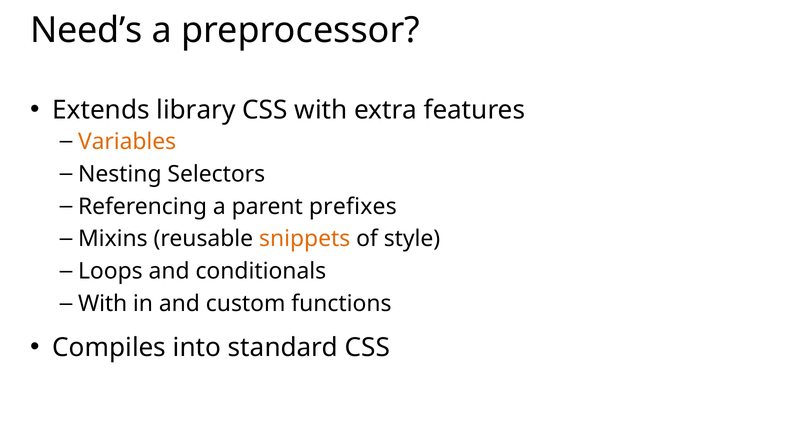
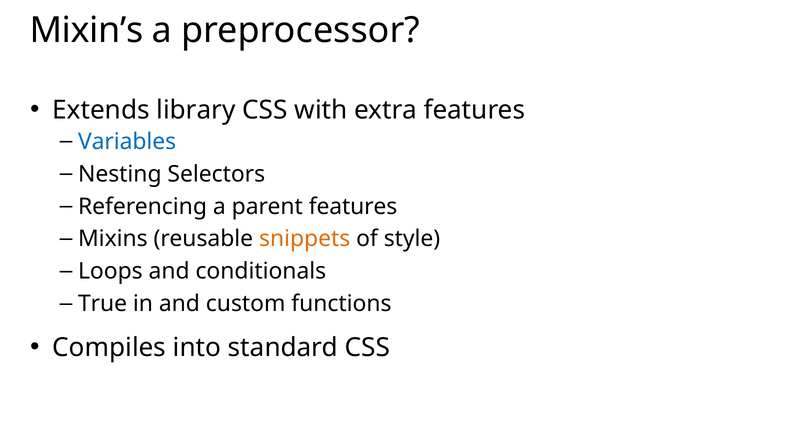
Need’s: Need’s -> Mixin’s
Variables colour: orange -> blue
parent prefixes: prefixes -> features
With at (103, 304): With -> True
